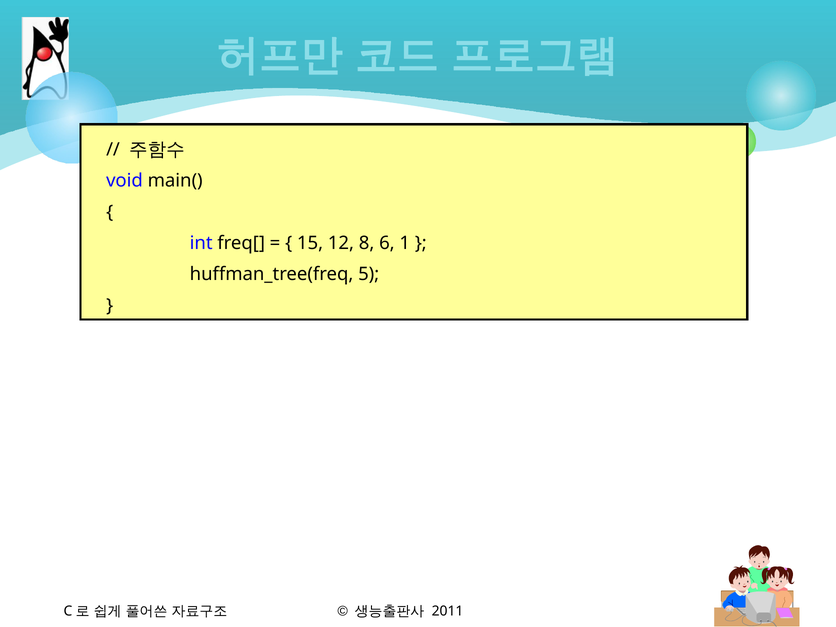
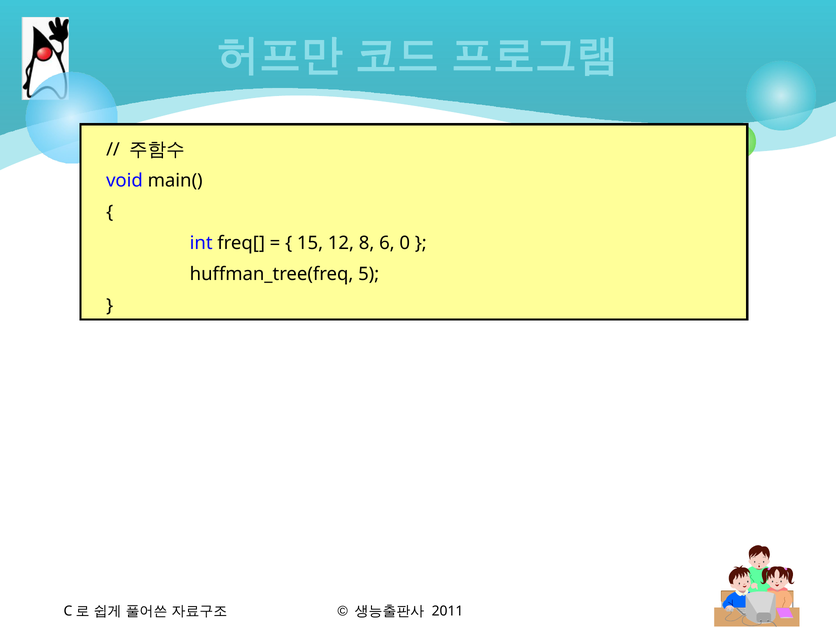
1: 1 -> 0
